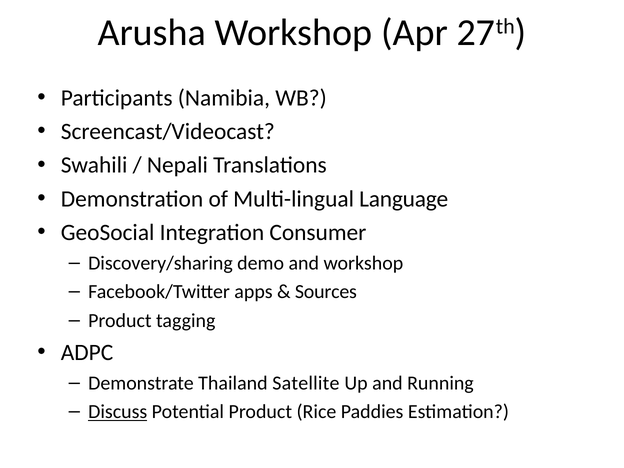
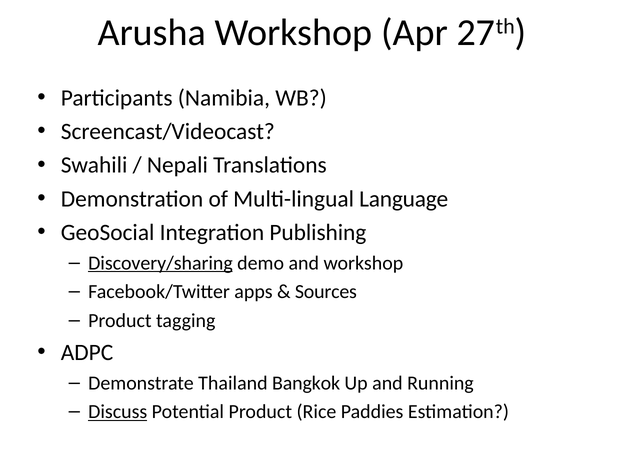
Consumer: Consumer -> Publishing
Discovery/sharing underline: none -> present
Satellite: Satellite -> Bangkok
